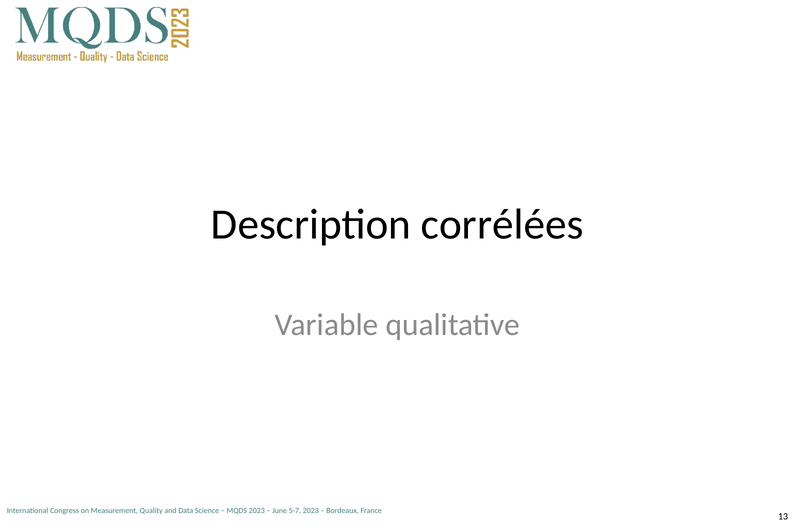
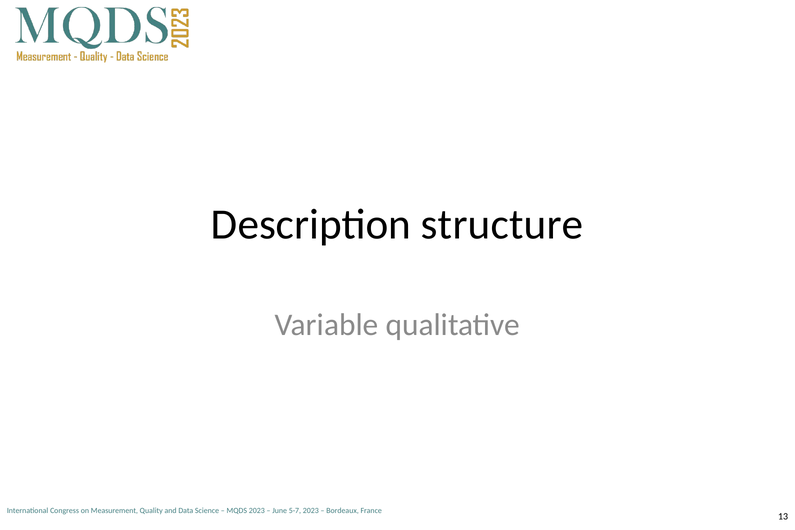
corrélées: corrélées -> structure
